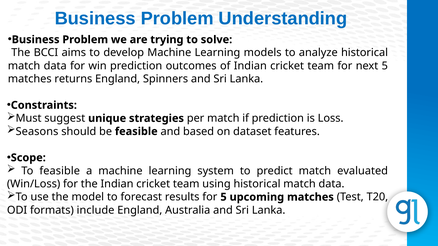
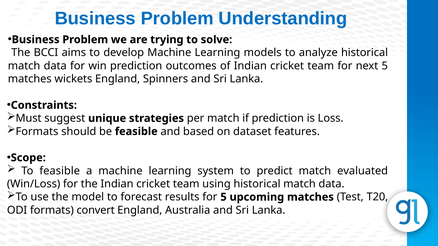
returns: returns -> wickets
Seasons at (37, 132): Seasons -> Formats
include: include -> convert
